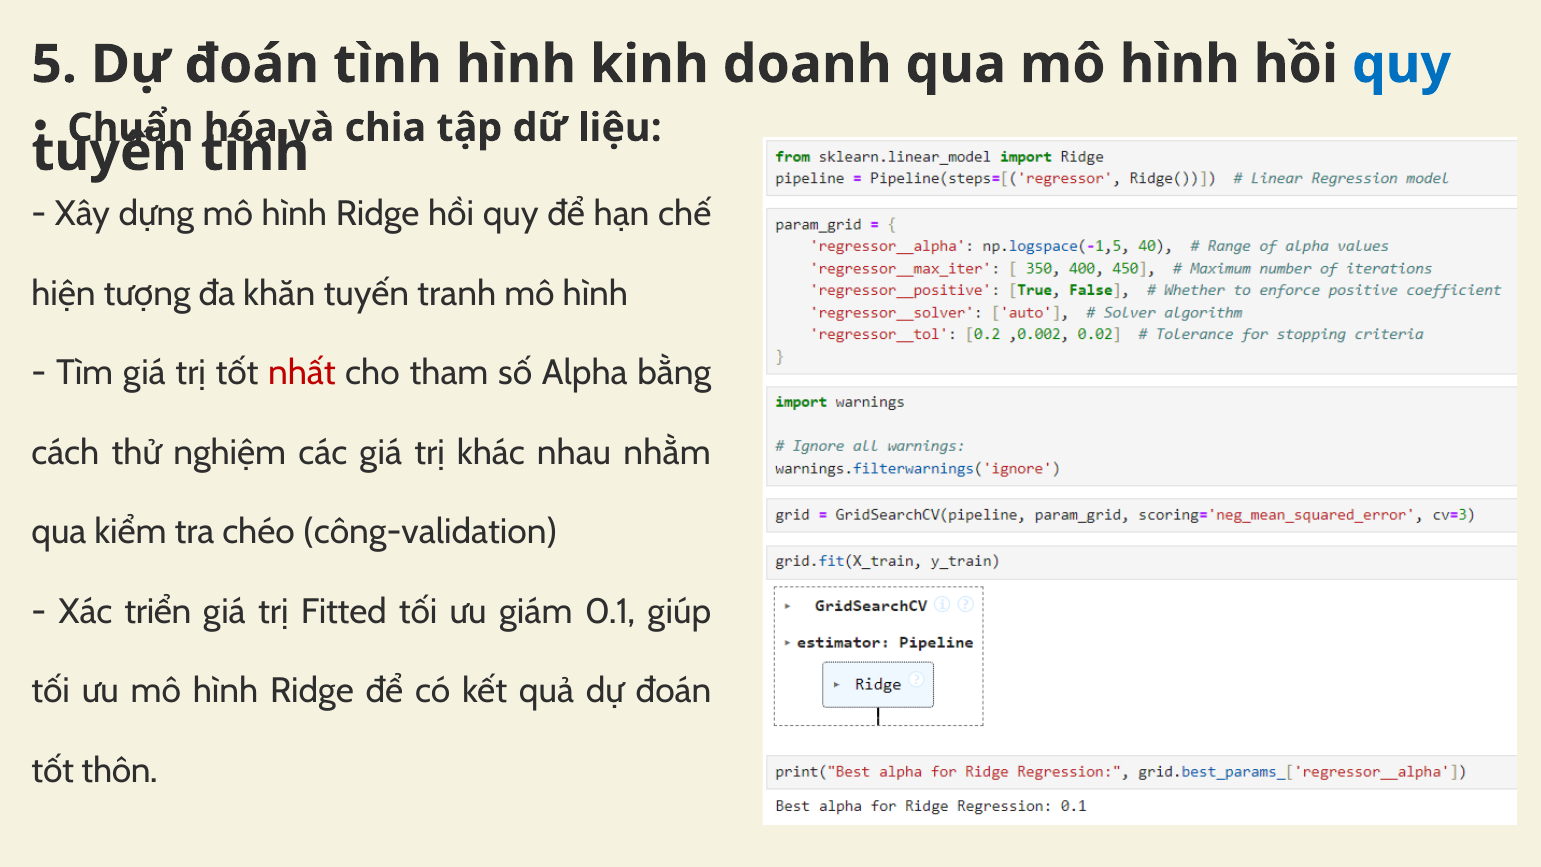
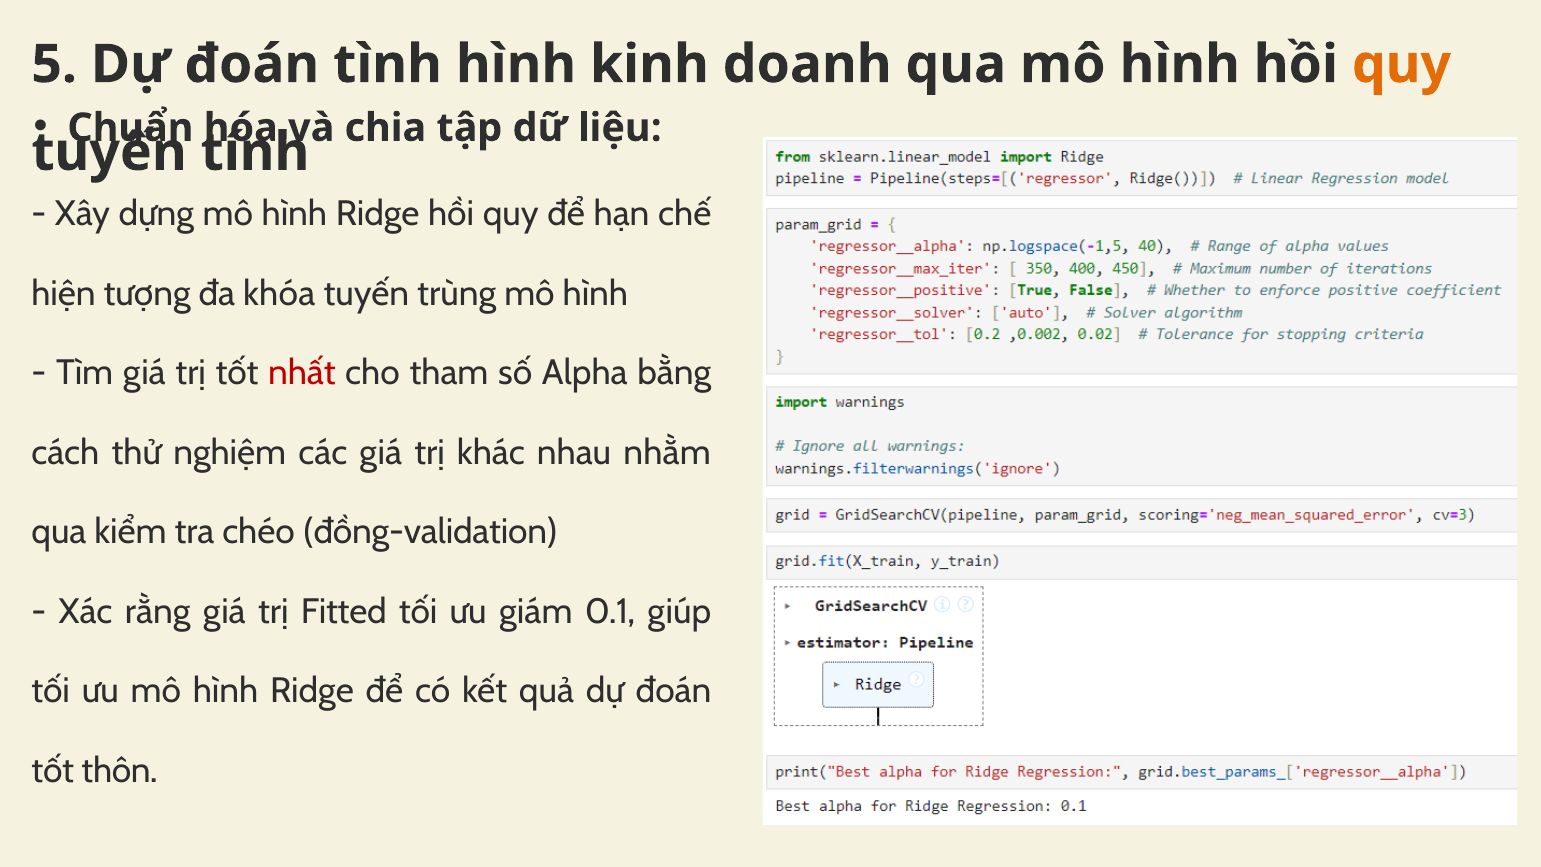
quy at (1401, 64) colour: blue -> orange
khăn: khăn -> khóa
tranh: tranh -> trùng
công-validation: công-validation -> đồng-validation
triển: triển -> rằng
